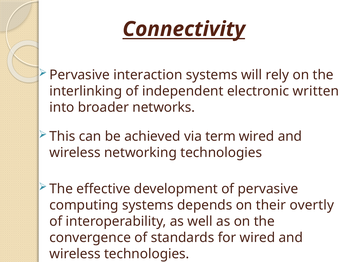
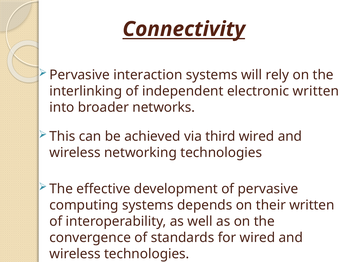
term: term -> third
their overtly: overtly -> written
